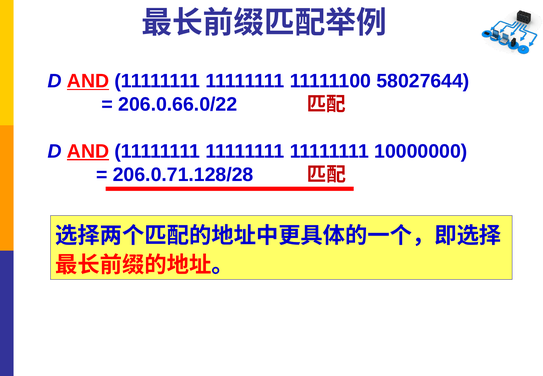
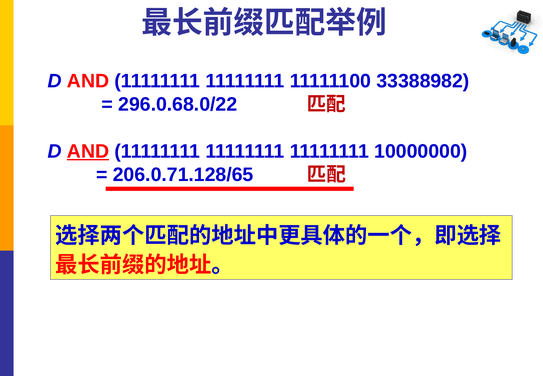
AND at (88, 81) underline: present -> none
58027644: 58027644 -> 33388982
206.0.66.0/22: 206.0.66.0/22 -> 296.0.68.0/22
206.0.71.128/28: 206.0.71.128/28 -> 206.0.71.128/65
